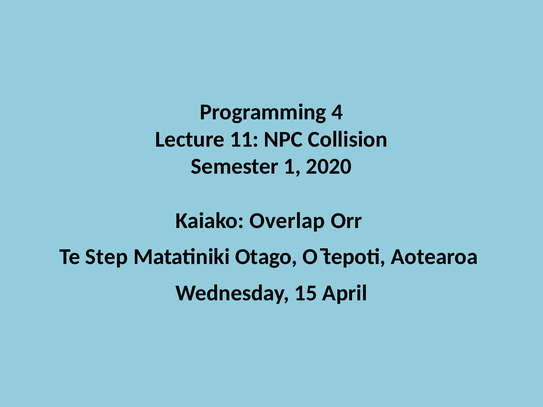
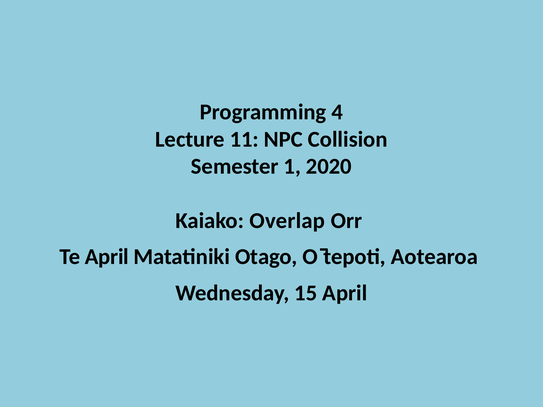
Te Step: Step -> April
